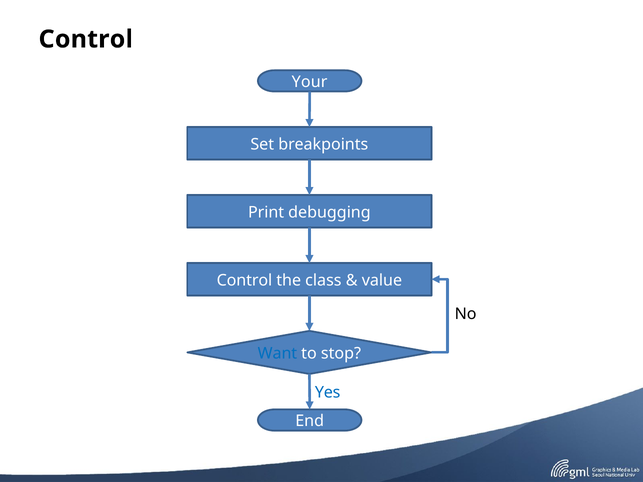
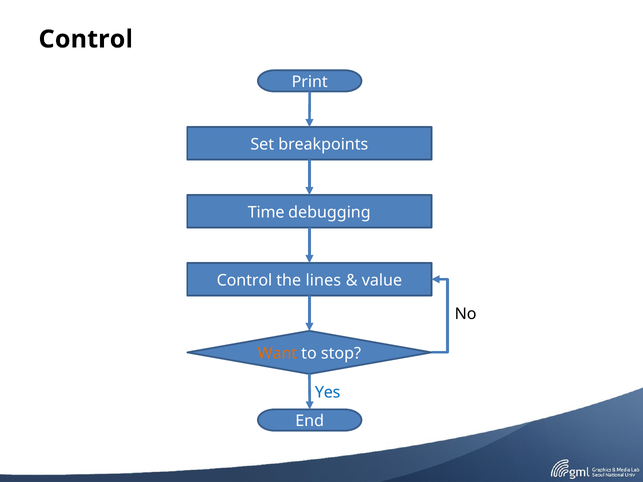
Your: Your -> Print
Print: Print -> Time
class: class -> lines
Want colour: blue -> orange
